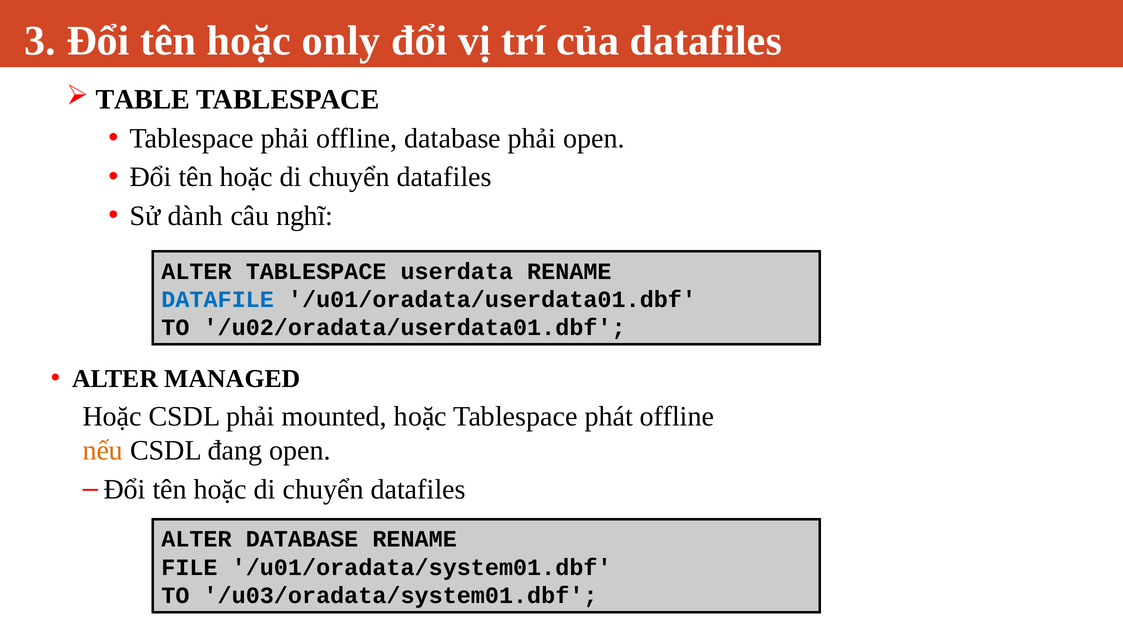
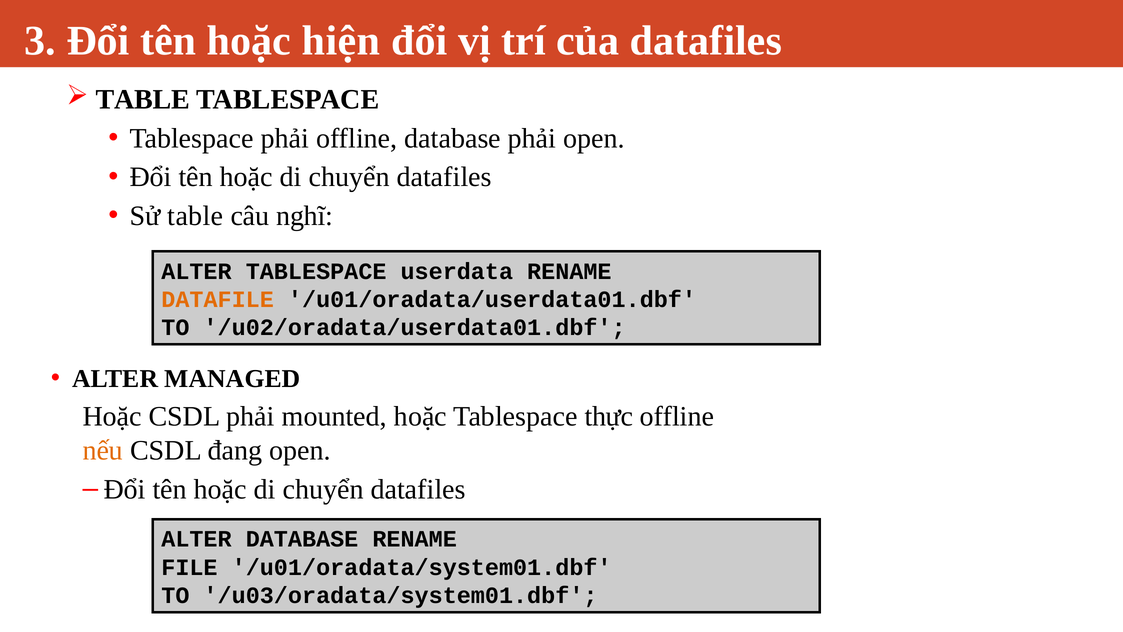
only: only -> hiện
Sử dành: dành -> table
DATAFILE colour: blue -> orange
phát: phát -> thực
